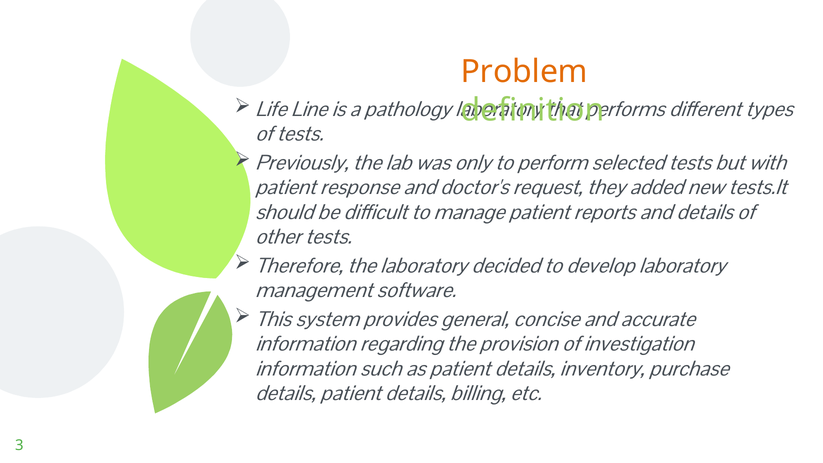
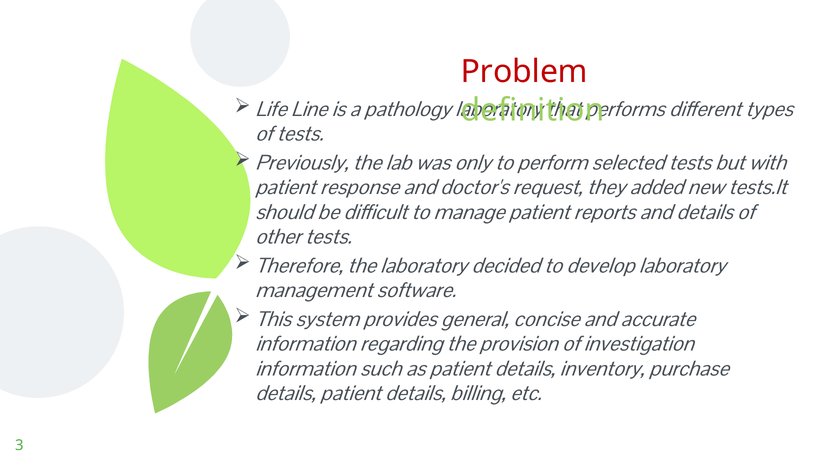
Problem colour: orange -> red
